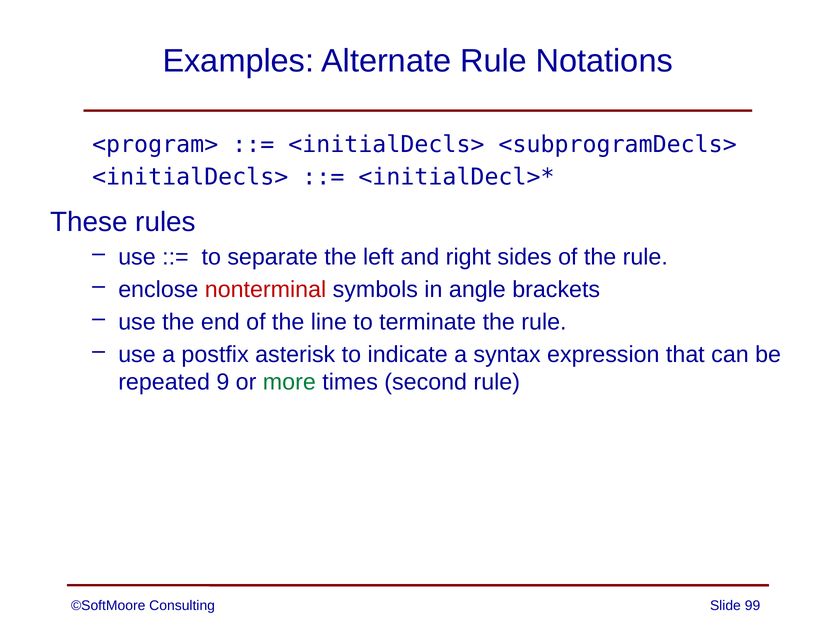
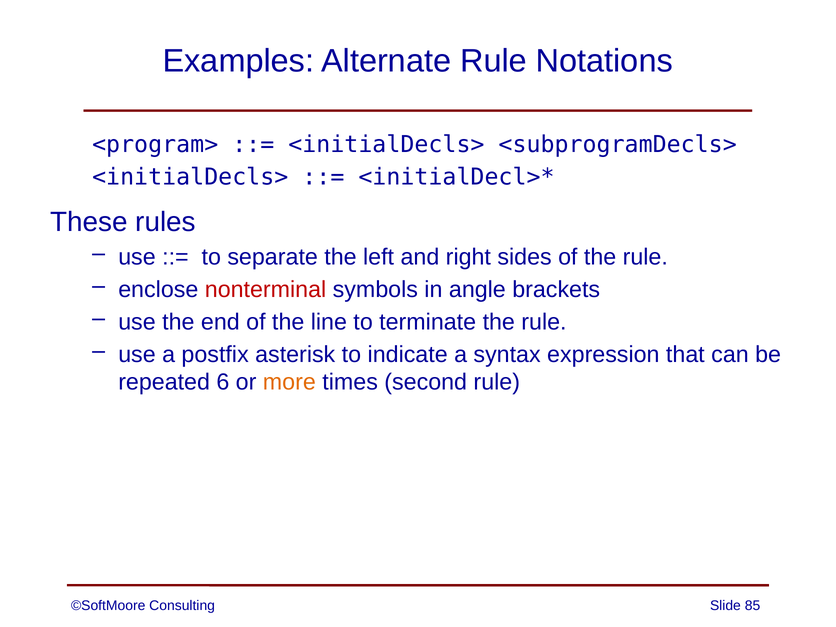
9: 9 -> 6
more colour: green -> orange
99: 99 -> 85
